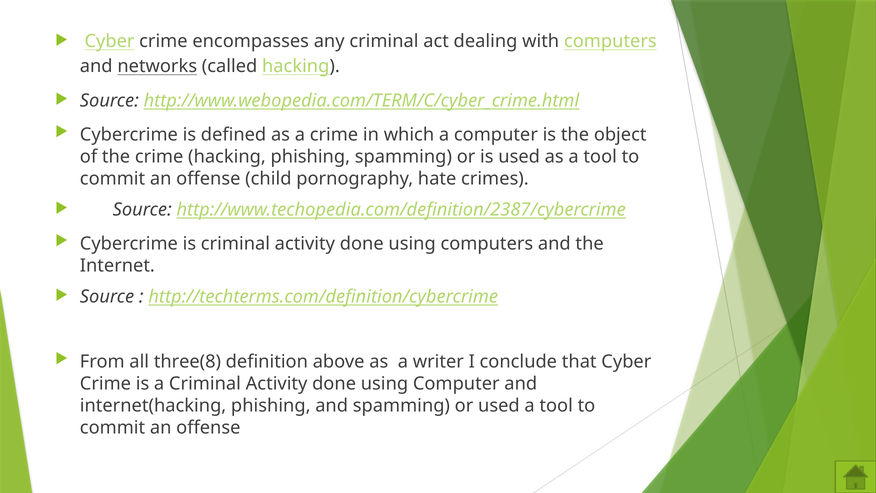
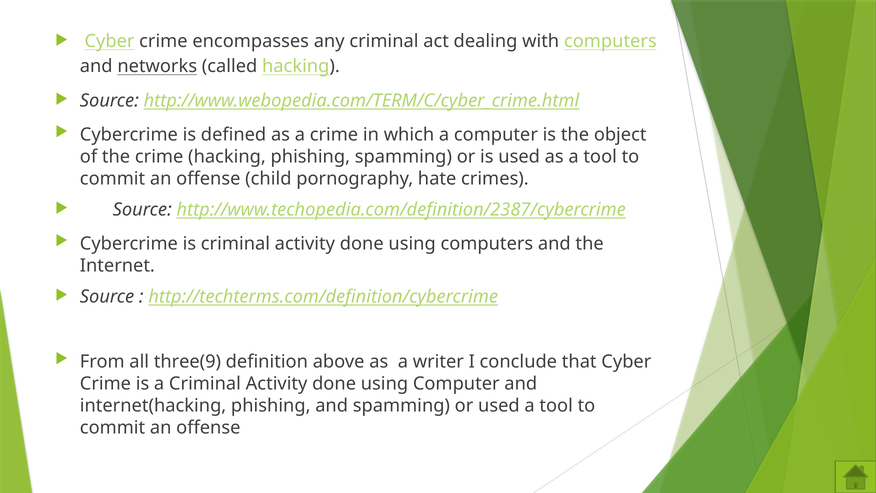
three(8: three(8 -> three(9
